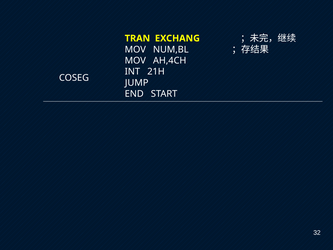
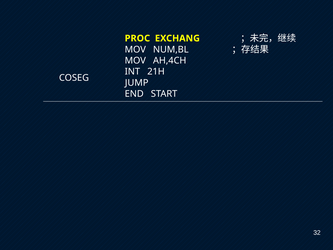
TRAN: TRAN -> PROC
